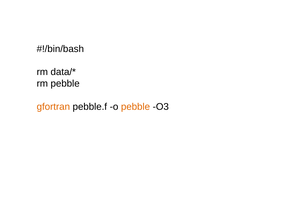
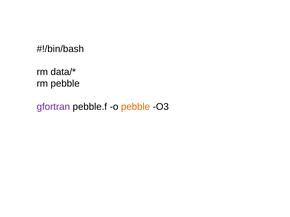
gfortran colour: orange -> purple
